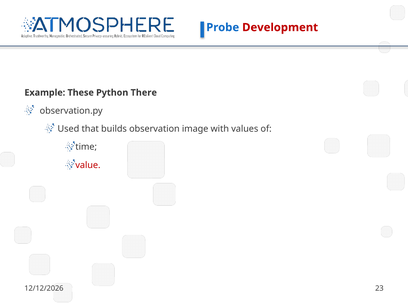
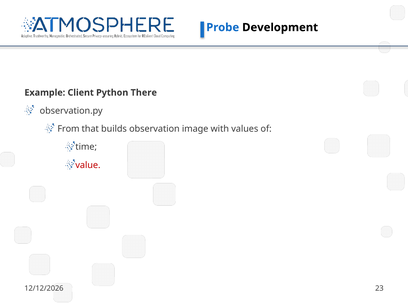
Development colour: red -> black
These: These -> Client
Used: Used -> From
